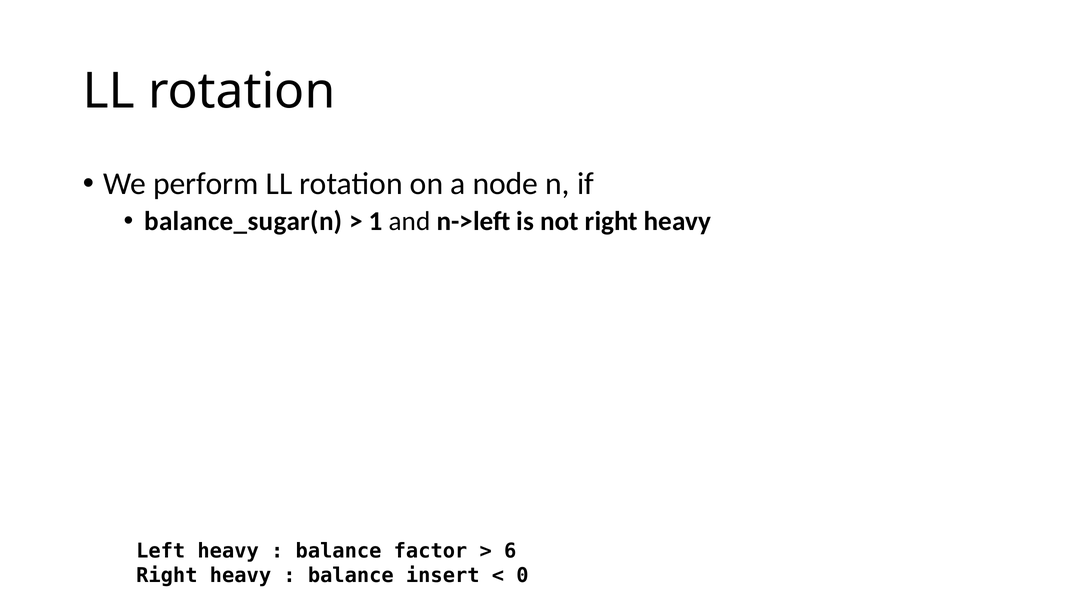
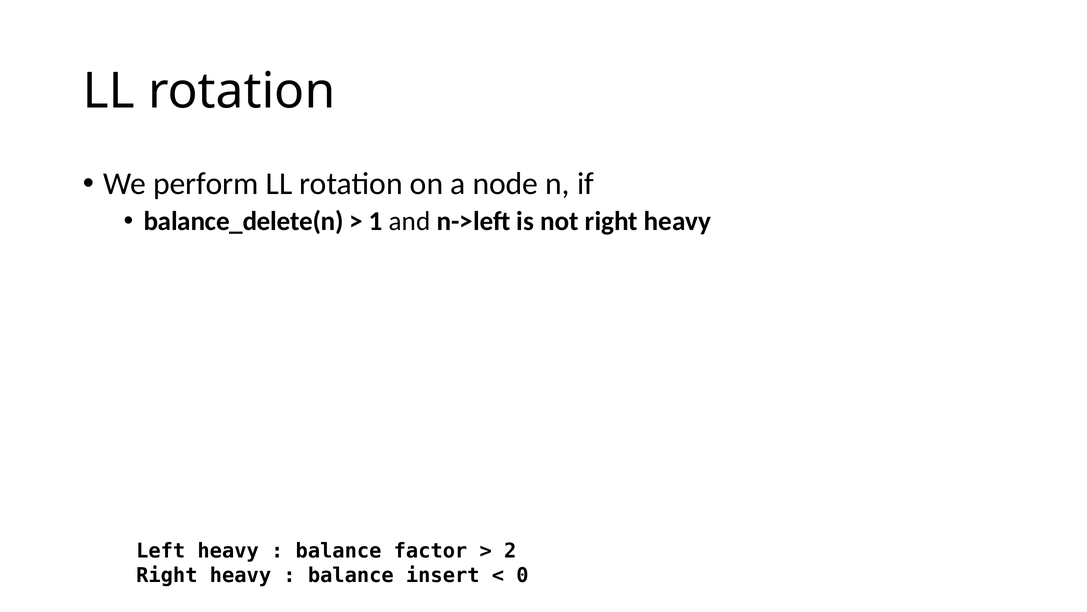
balance_sugar(n: balance_sugar(n -> balance_delete(n
6: 6 -> 2
